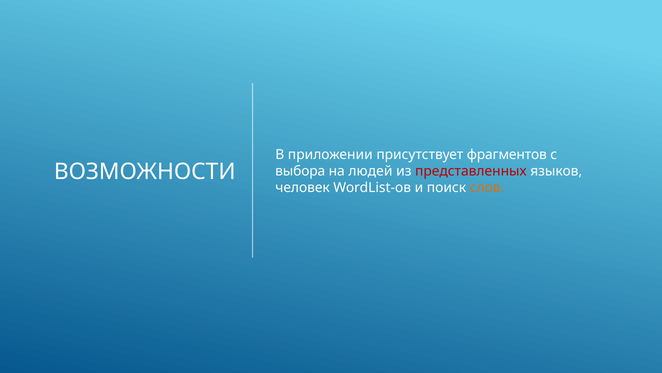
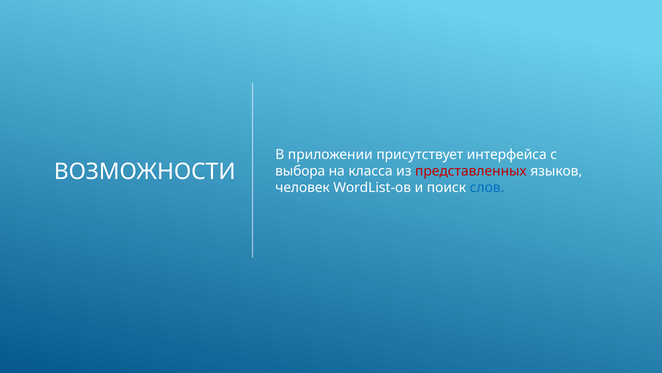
фрагментов: фрагментов -> интерфейса
людей: людей -> класса
слов colour: orange -> blue
